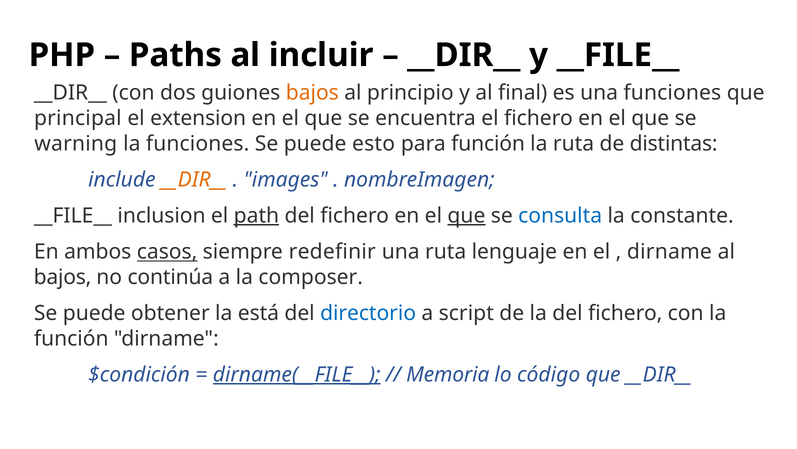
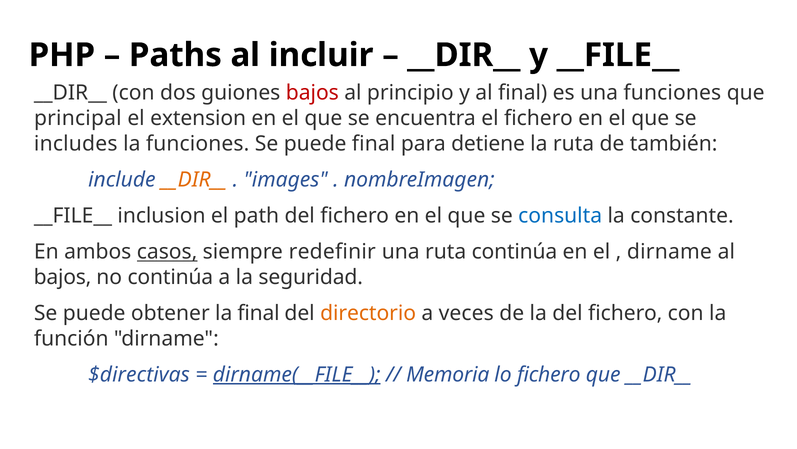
bajos at (312, 93) colour: orange -> red
warning: warning -> includes
puede esto: esto -> final
para función: función -> detiene
distintas: distintas -> también
path underline: present -> none
que at (466, 215) underline: present -> none
ruta lenguaje: lenguaje -> continúa
composer: composer -> seguridad
la está: está -> final
directorio colour: blue -> orange
script: script -> veces
$condición: $condición -> $directivas
lo código: código -> fichero
